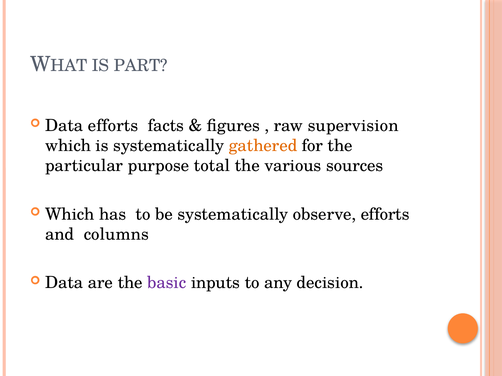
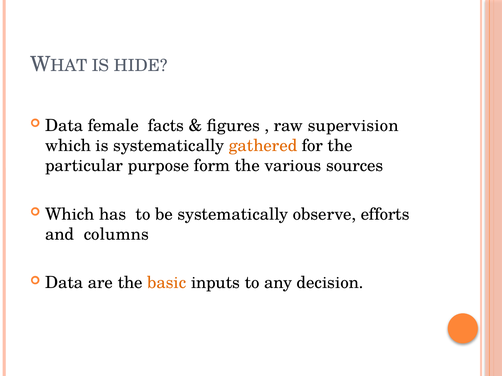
PART: PART -> HIDE
Data efforts: efforts -> female
total: total -> form
basic colour: purple -> orange
